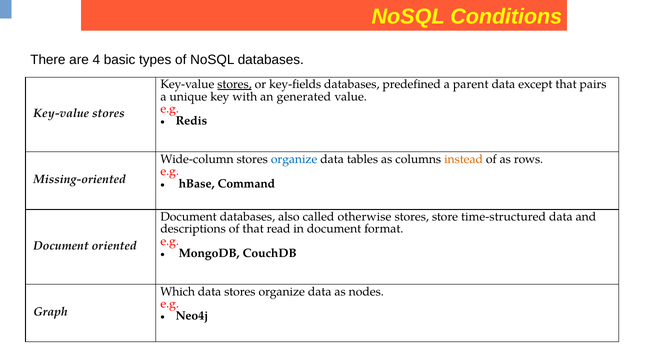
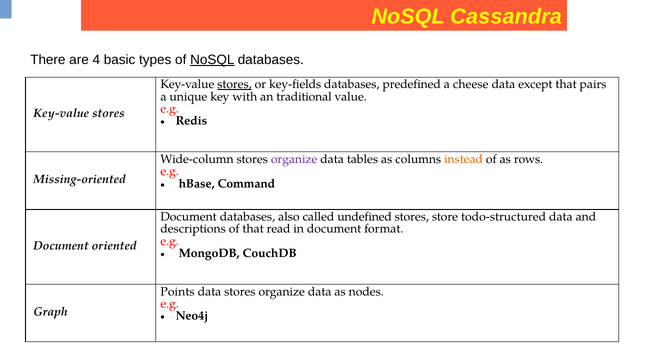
Conditions: Conditions -> Cassandra
NoSQL at (212, 60) underline: none -> present
parent: parent -> cheese
generated: generated -> traditional
organize at (294, 159) colour: blue -> purple
otherwise: otherwise -> undefined
time-structured: time-structured -> todo-structured
Which: Which -> Points
